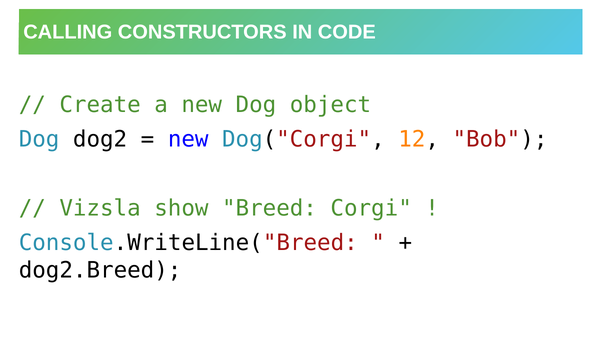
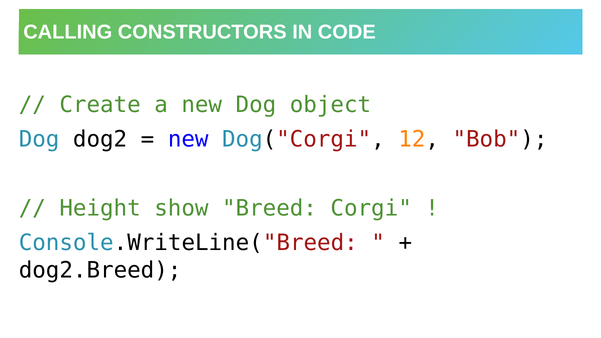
Vizsla: Vizsla -> Height
